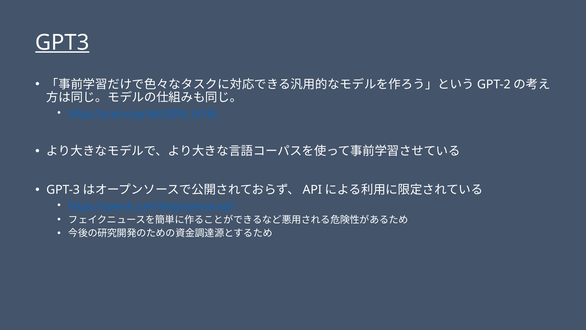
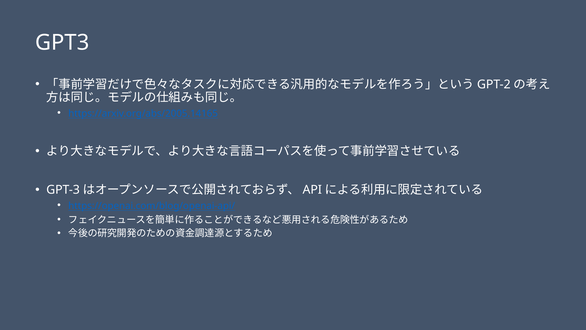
GPT3 underline: present -> none
